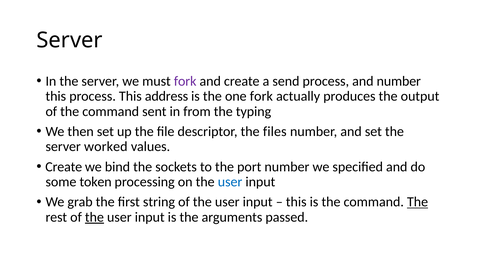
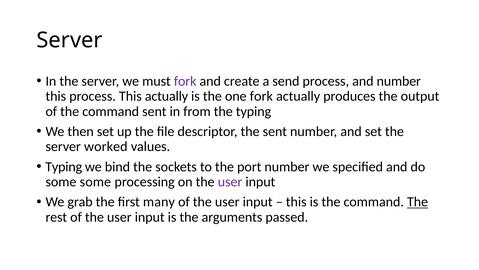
This address: address -> actually
the files: files -> sent
Create at (64, 166): Create -> Typing
some token: token -> some
user at (230, 182) colour: blue -> purple
string: string -> many
the at (94, 217) underline: present -> none
